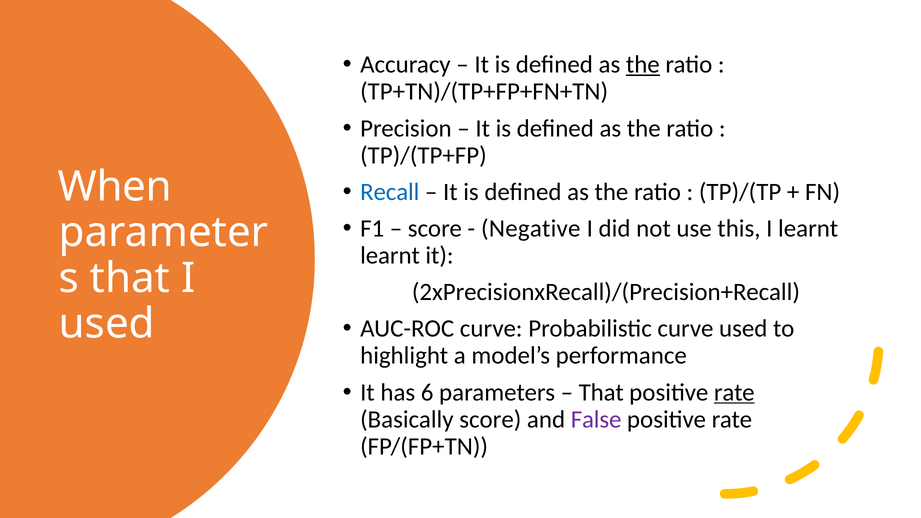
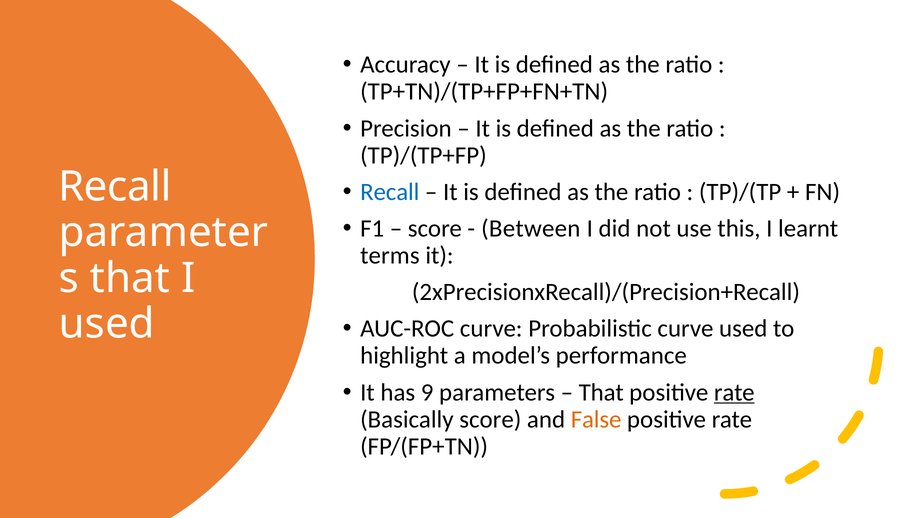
the at (643, 65) underline: present -> none
When at (115, 187): When -> Recall
Negative: Negative -> Between
learnt at (390, 256): learnt -> terms
6: 6 -> 9
False colour: purple -> orange
